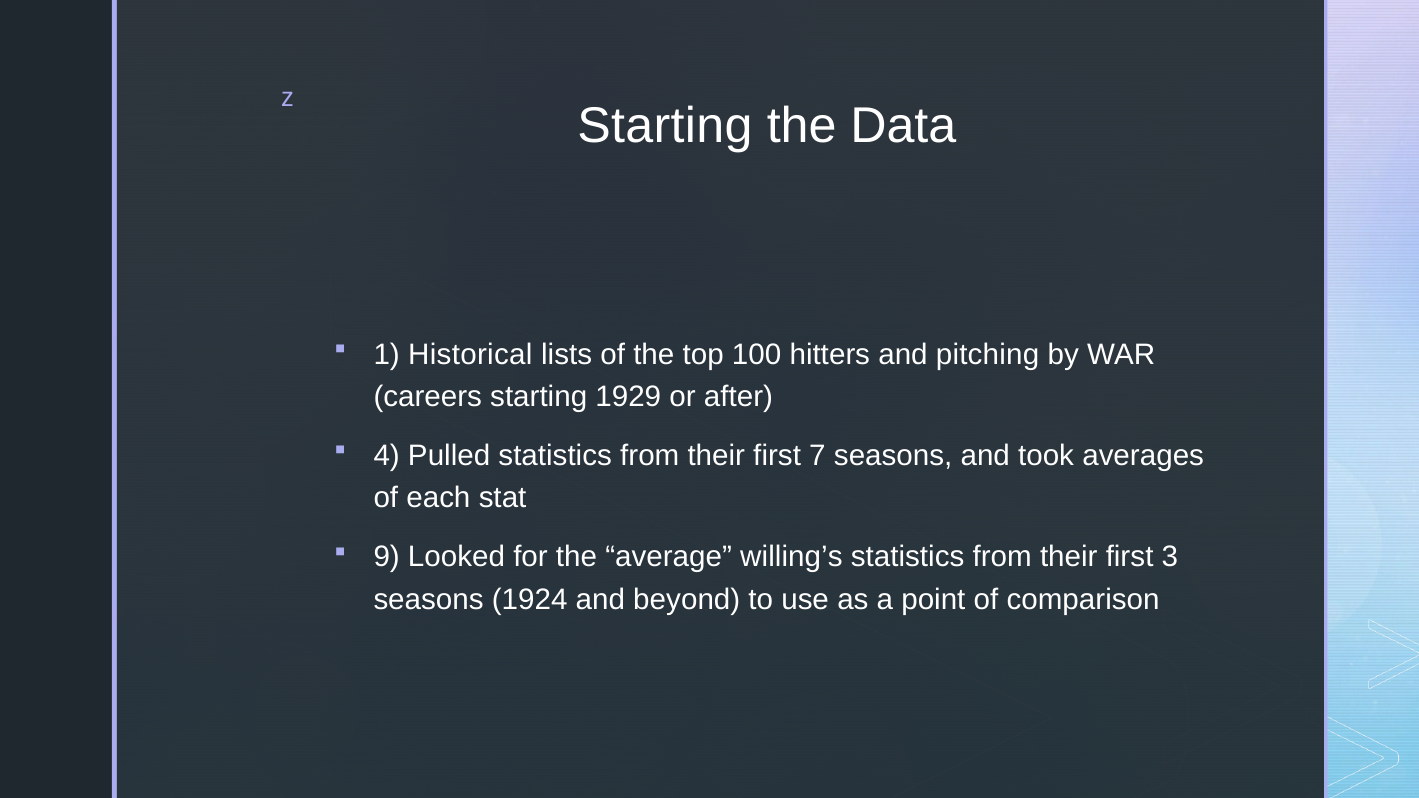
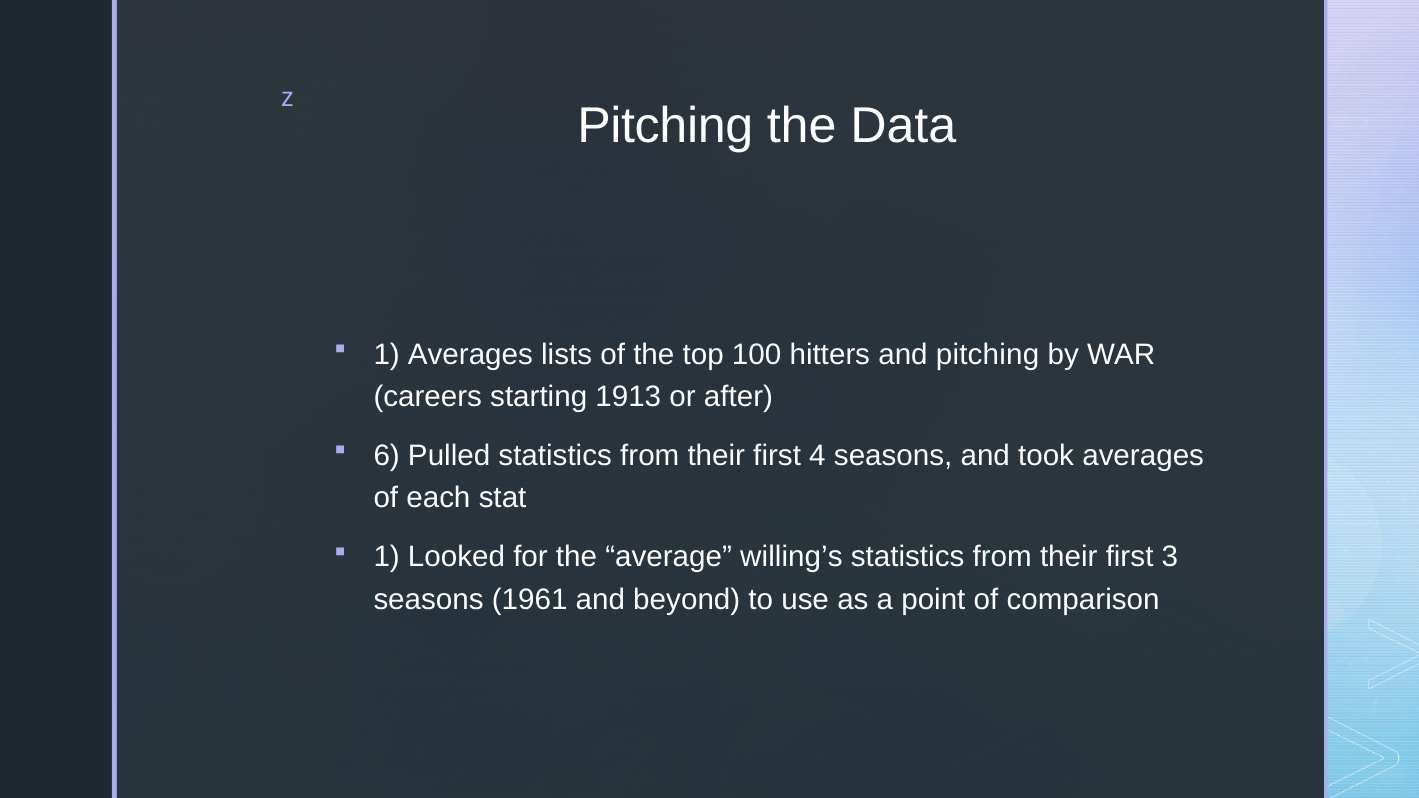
Starting at (665, 126): Starting -> Pitching
1 Historical: Historical -> Averages
1929: 1929 -> 1913
4: 4 -> 6
7: 7 -> 4
9 at (387, 557): 9 -> 1
1924: 1924 -> 1961
